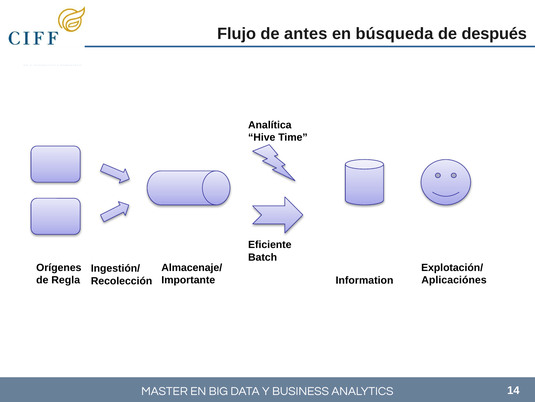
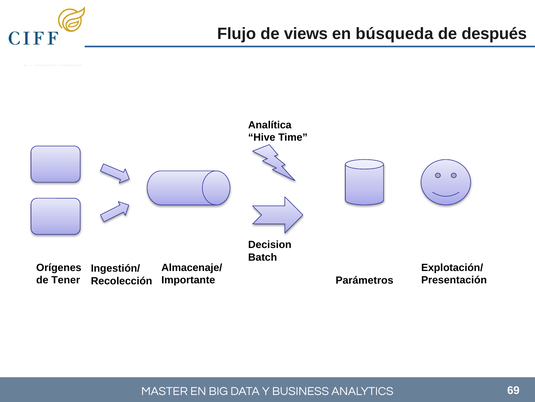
antes: antes -> views
Eficiente: Eficiente -> Decision
Regla: Regla -> Tener
Aplicaciónes: Aplicaciónes -> Presentación
Information: Information -> Parámetros
14: 14 -> 69
